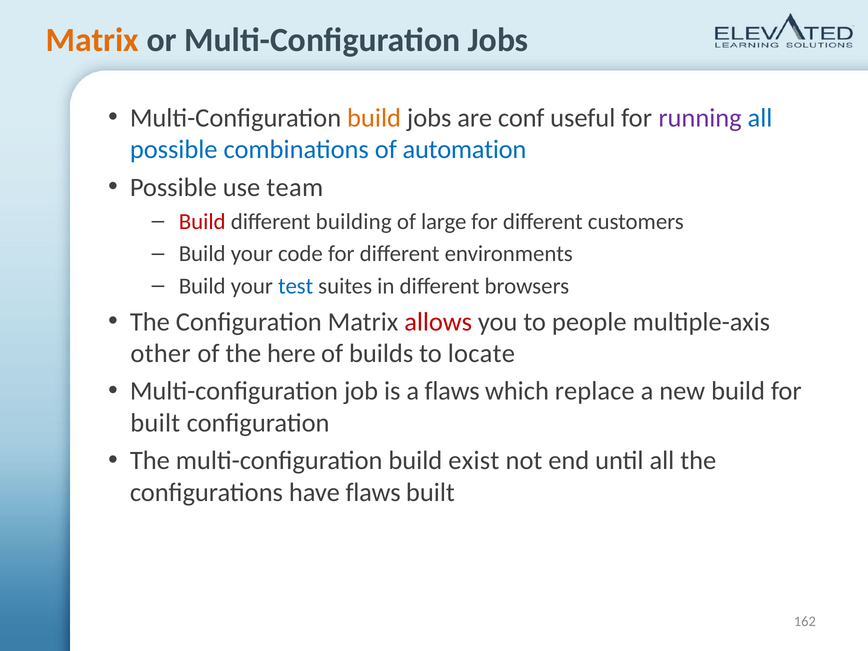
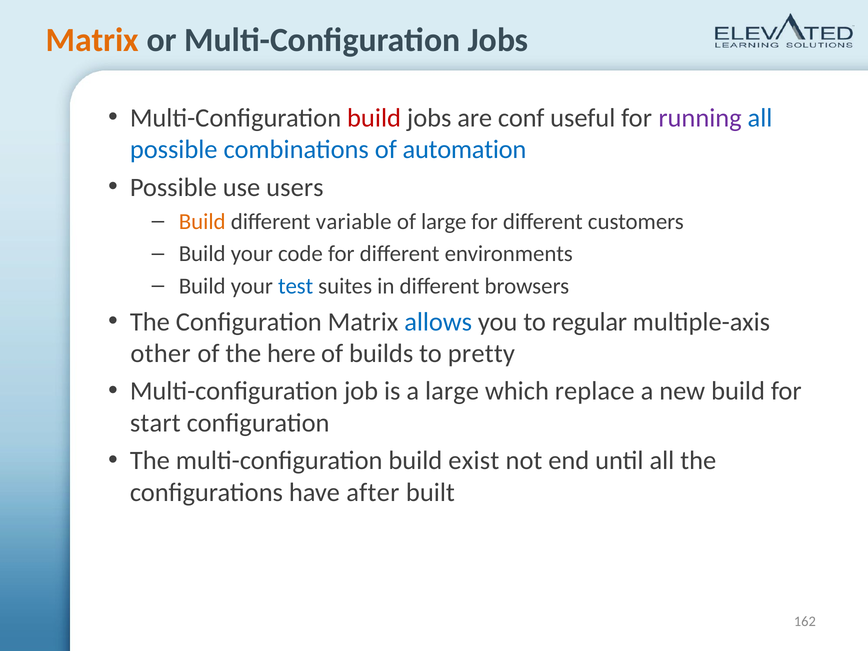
build at (374, 118) colour: orange -> red
team: team -> users
Build at (202, 222) colour: red -> orange
building: building -> variable
allows colour: red -> blue
people: people -> regular
locate: locate -> pretty
a flaws: flaws -> large
built at (155, 423): built -> start
have flaws: flaws -> after
